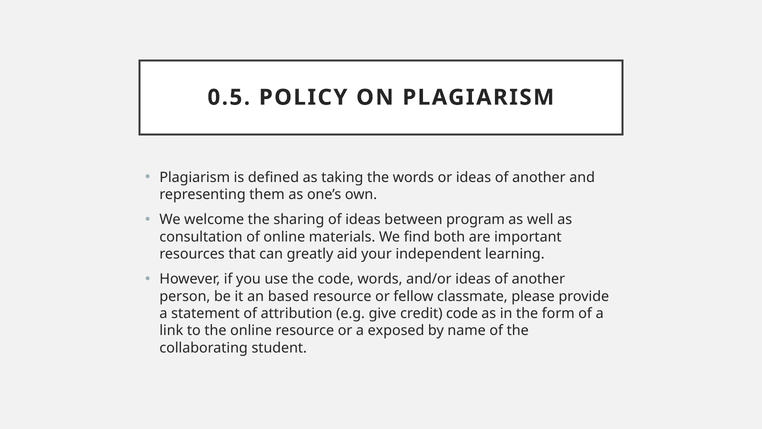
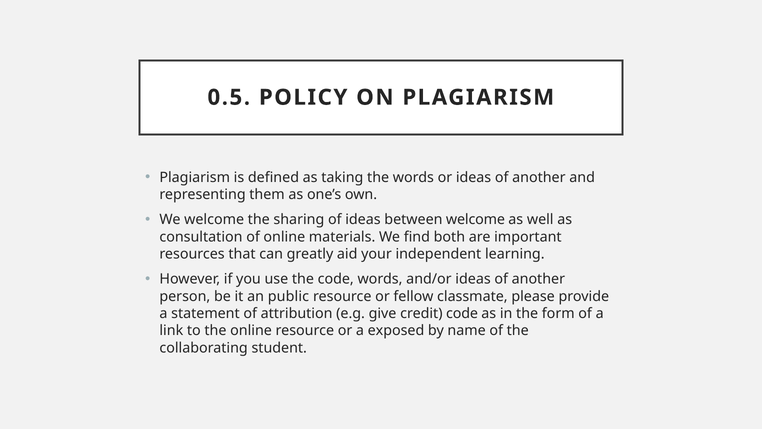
between program: program -> welcome
based: based -> public
